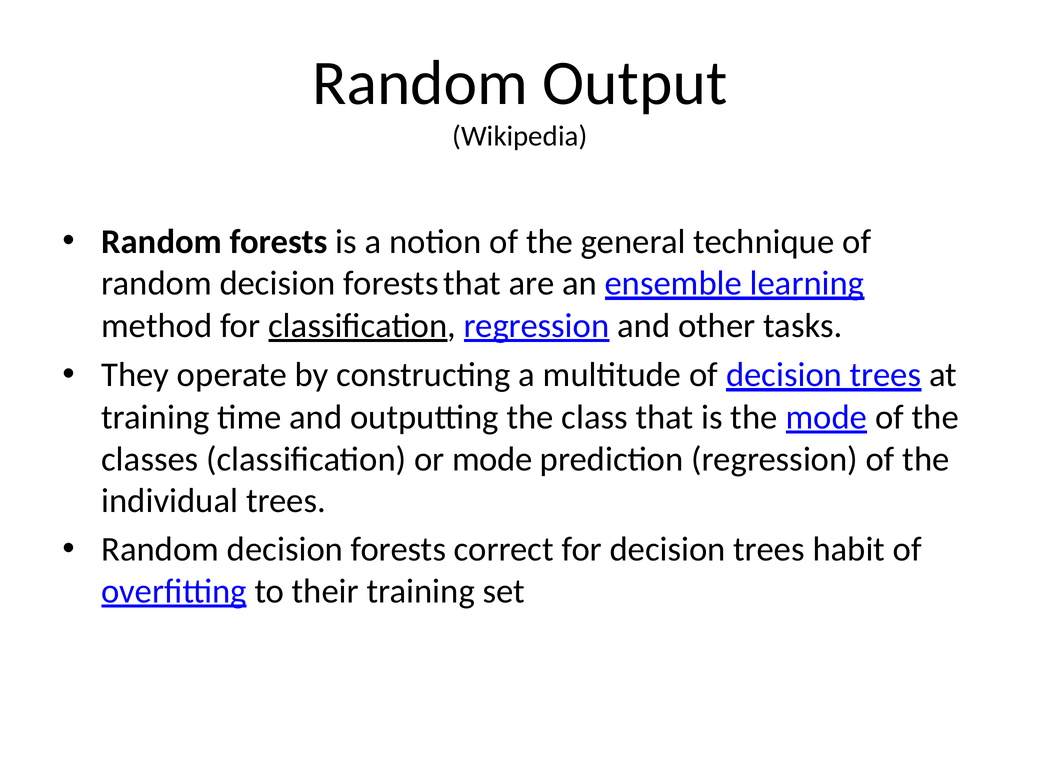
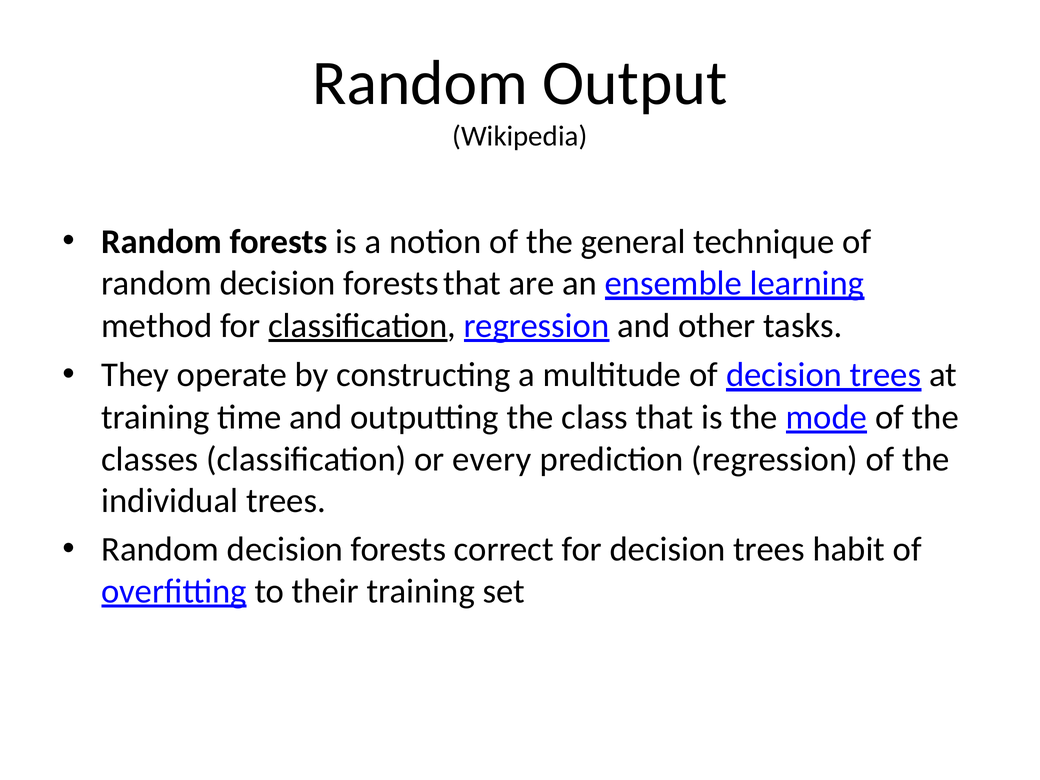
or mode: mode -> every
